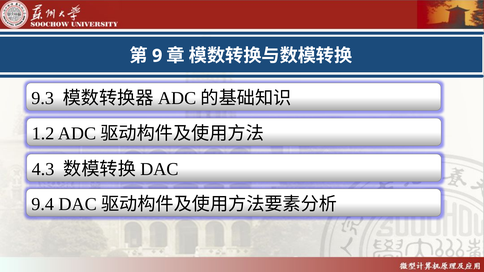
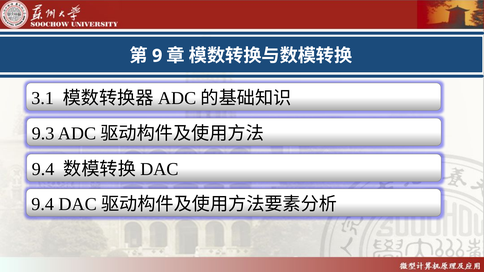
9.3: 9.3 -> 3.1
1.2: 1.2 -> 9.3
4.3 at (43, 169): 4.3 -> 9.4
